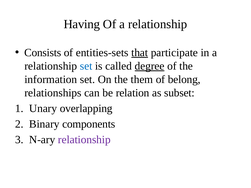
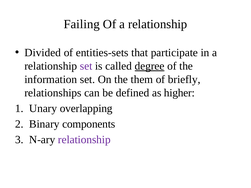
Having: Having -> Failing
Consists: Consists -> Divided
that underline: present -> none
set at (86, 66) colour: blue -> purple
belong: belong -> briefly
relation: relation -> defined
subset: subset -> higher
